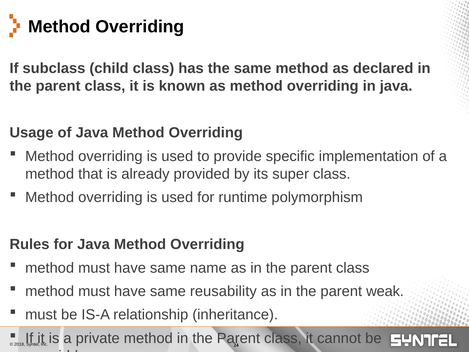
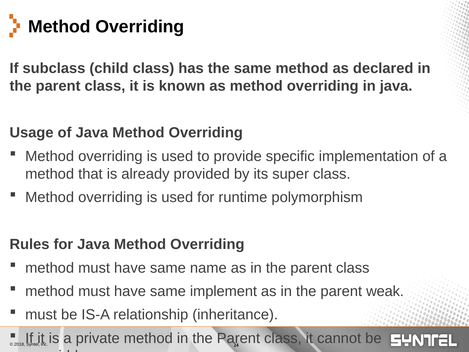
reusability: reusability -> implement
